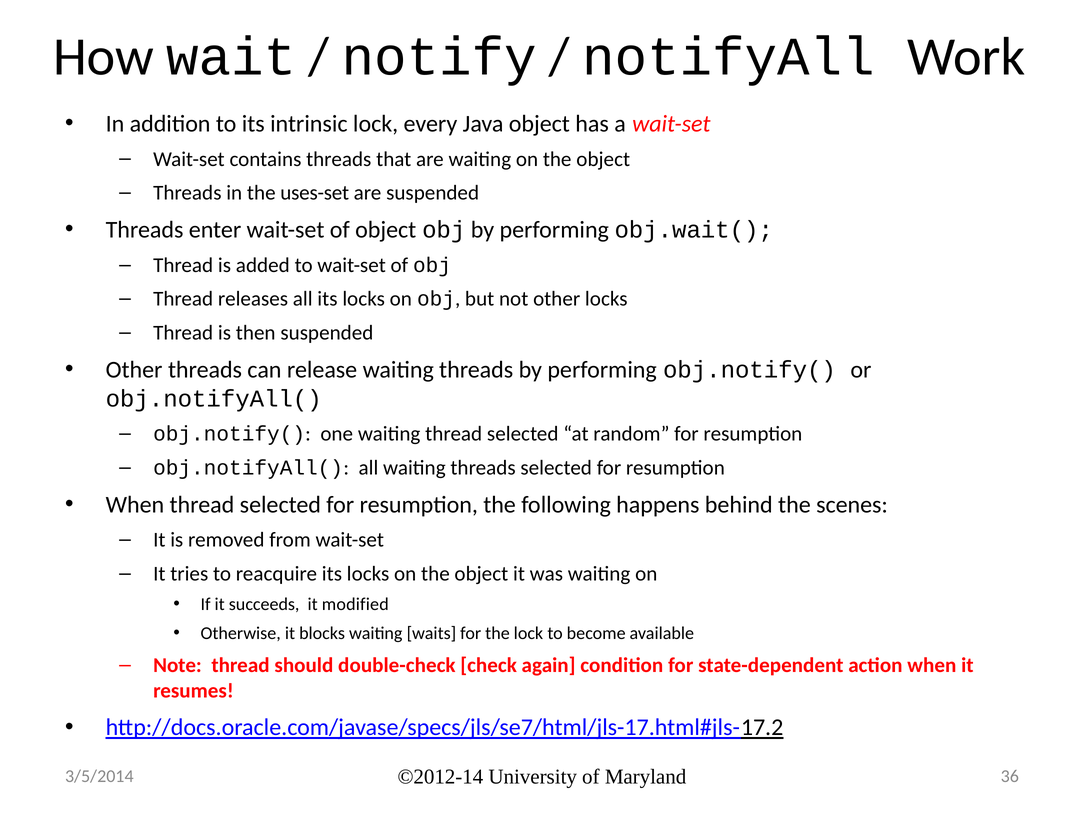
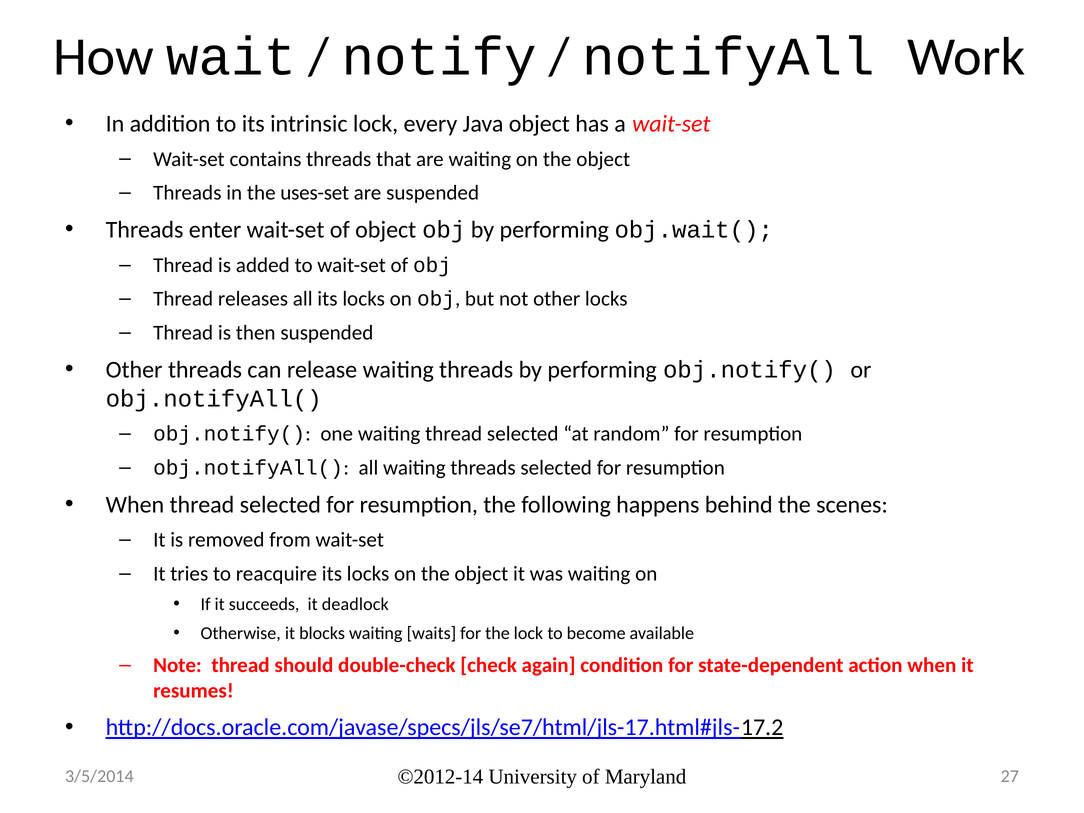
modified: modified -> deadlock
36: 36 -> 27
